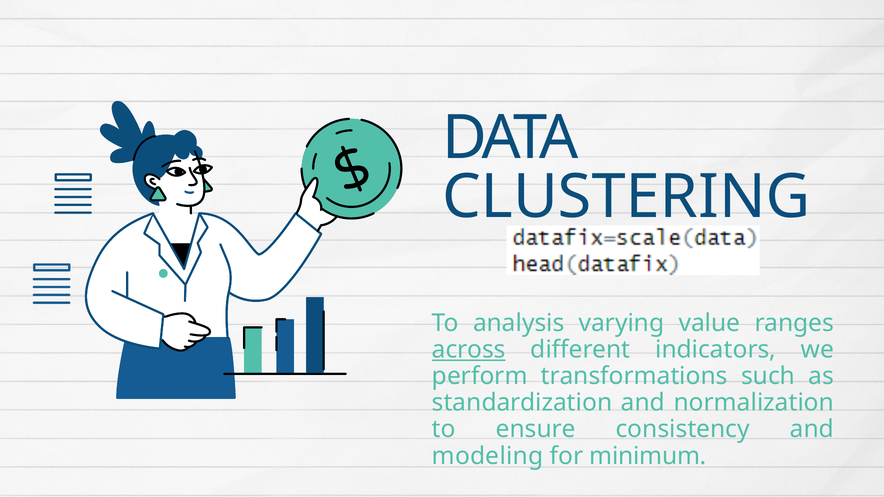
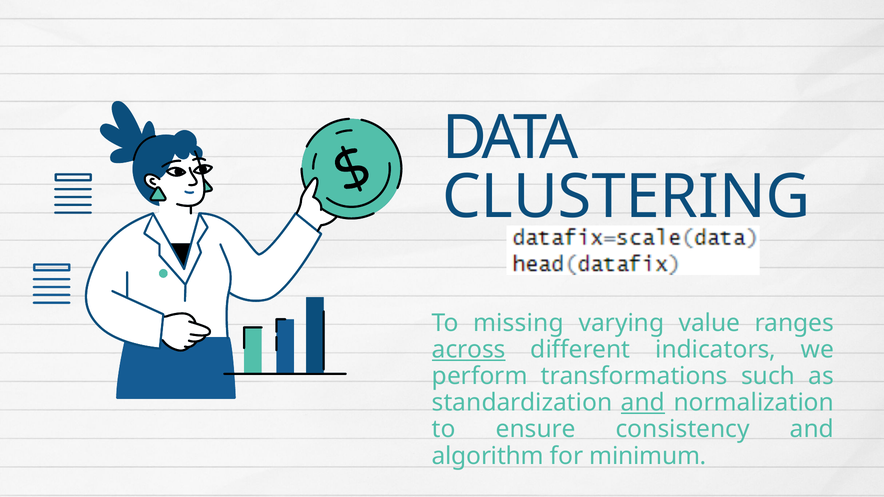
analysis: analysis -> missing
and at (643, 403) underline: none -> present
modeling: modeling -> algorithm
